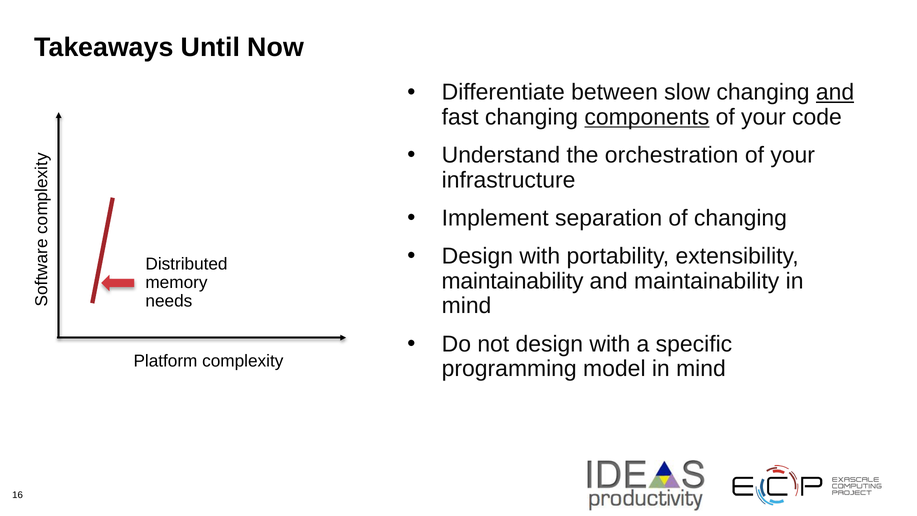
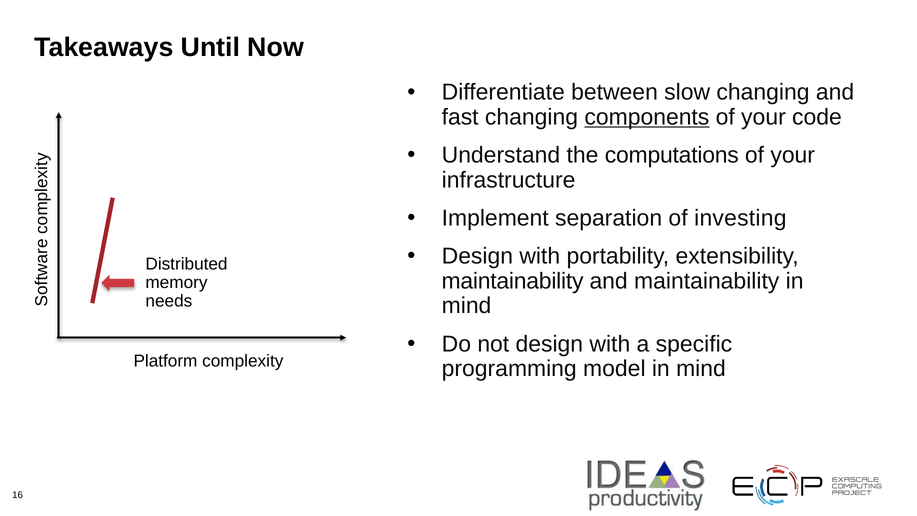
and at (835, 92) underline: present -> none
orchestration: orchestration -> computations
of changing: changing -> investing
